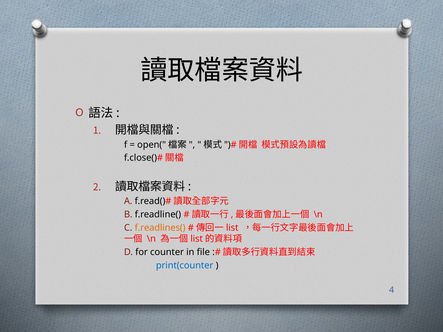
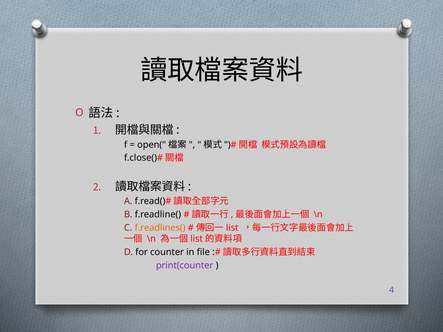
print(counter colour: blue -> purple
